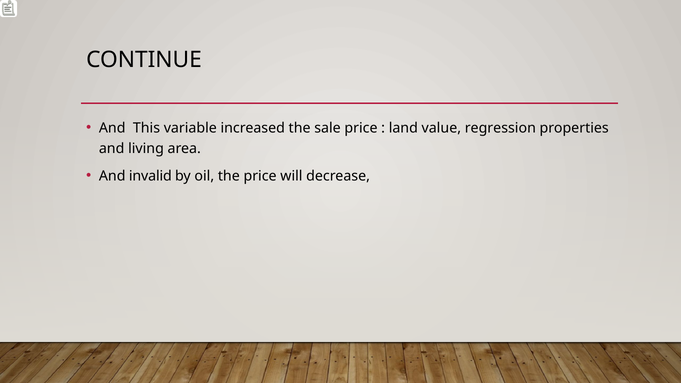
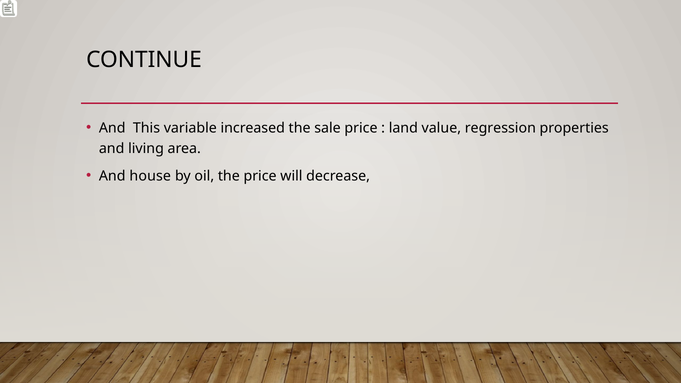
invalid: invalid -> house
